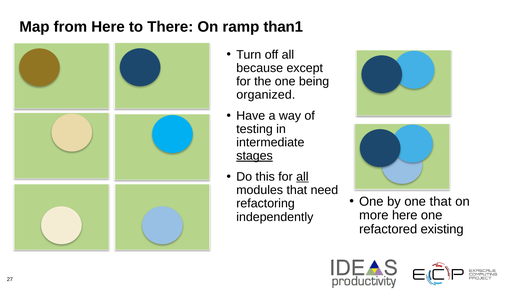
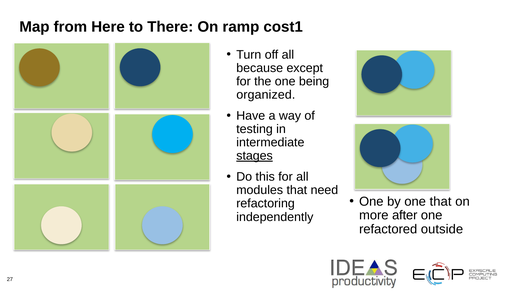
than1: than1 -> cost1
all at (302, 177) underline: present -> none
more here: here -> after
existing: existing -> outside
